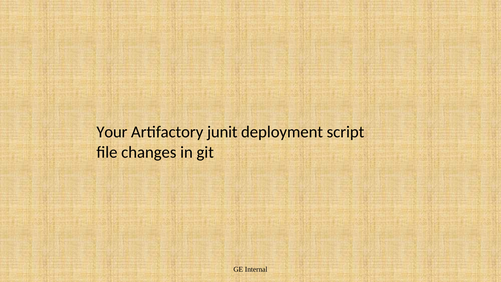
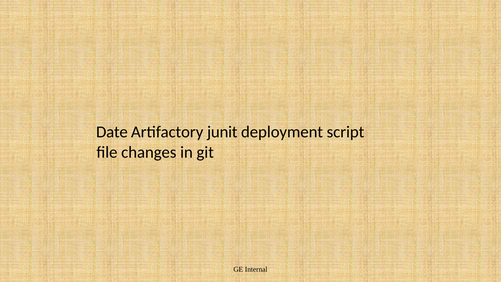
Your: Your -> Date
